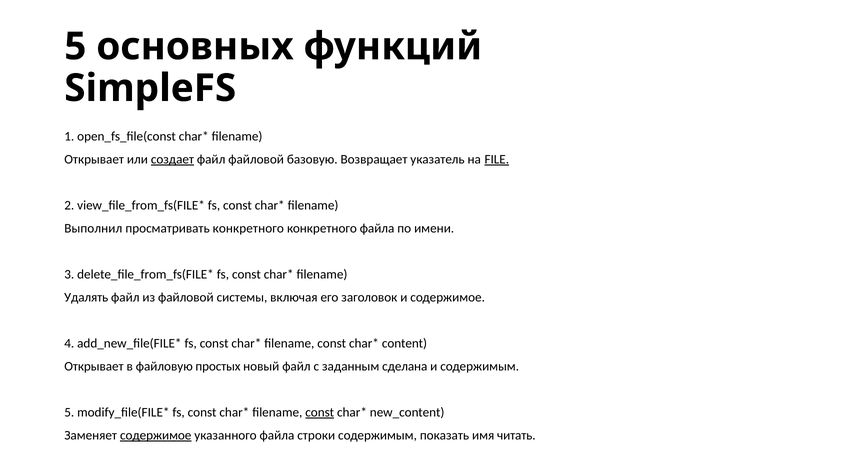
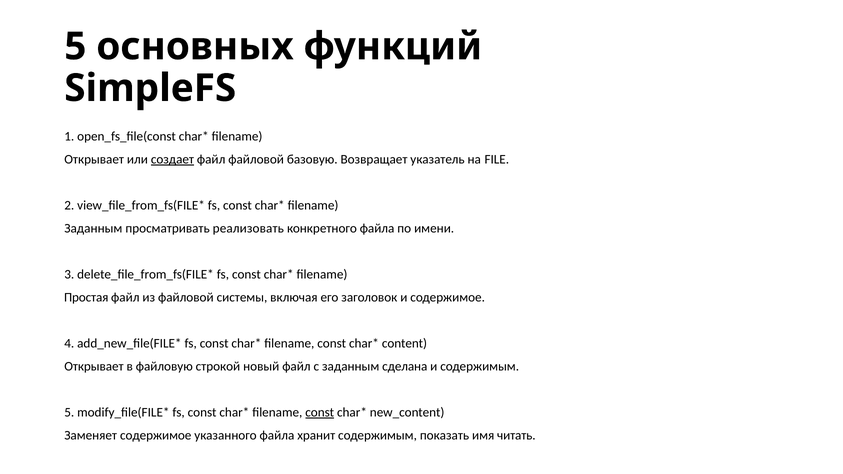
FILE underline: present -> none
Выполнил at (93, 228): Выполнил -> Заданным
просматривать конкретного: конкретного -> реализовать
Удалять: Удалять -> Простая
простых: простых -> строкой
содержимое at (156, 436) underline: present -> none
строки: строки -> хранит
